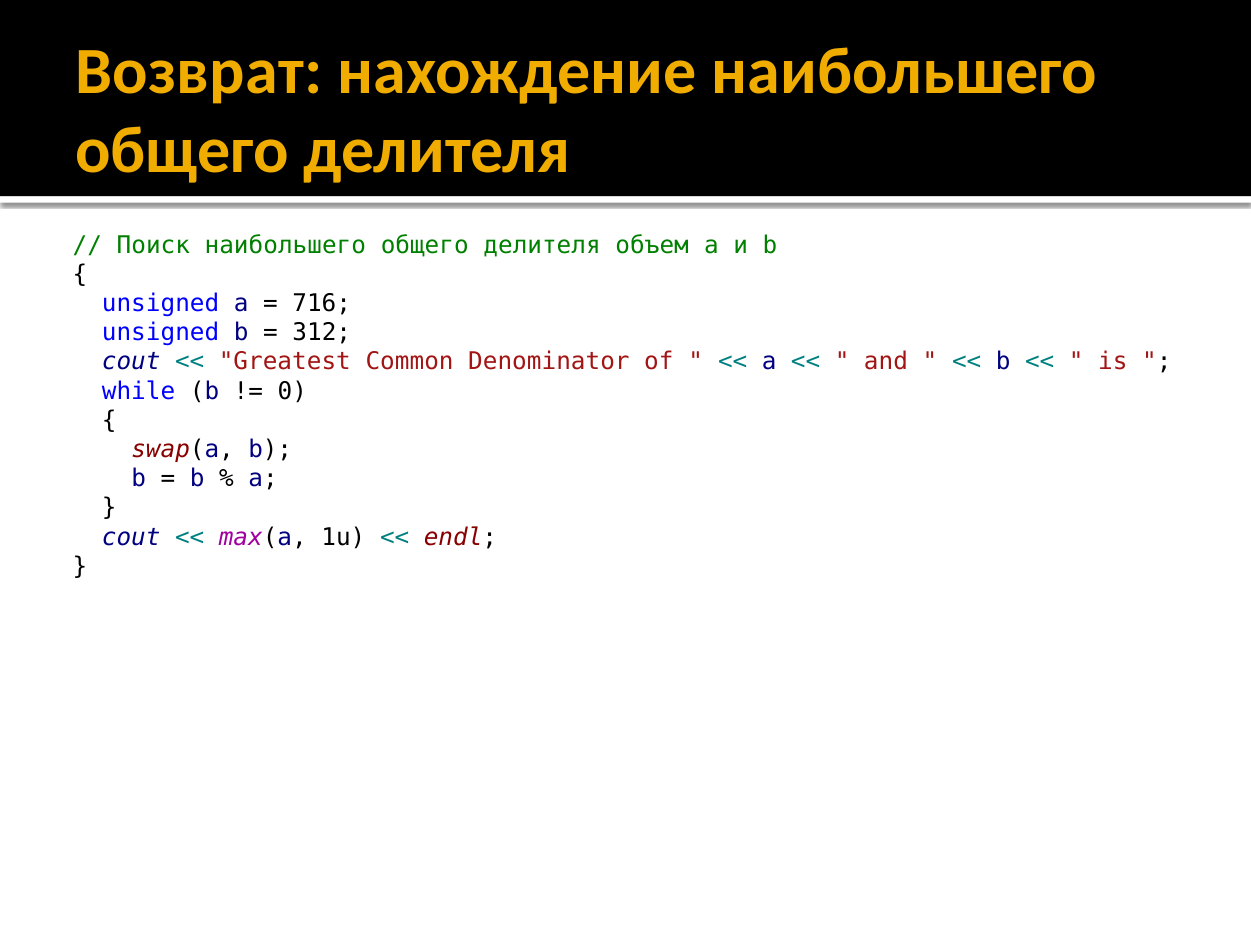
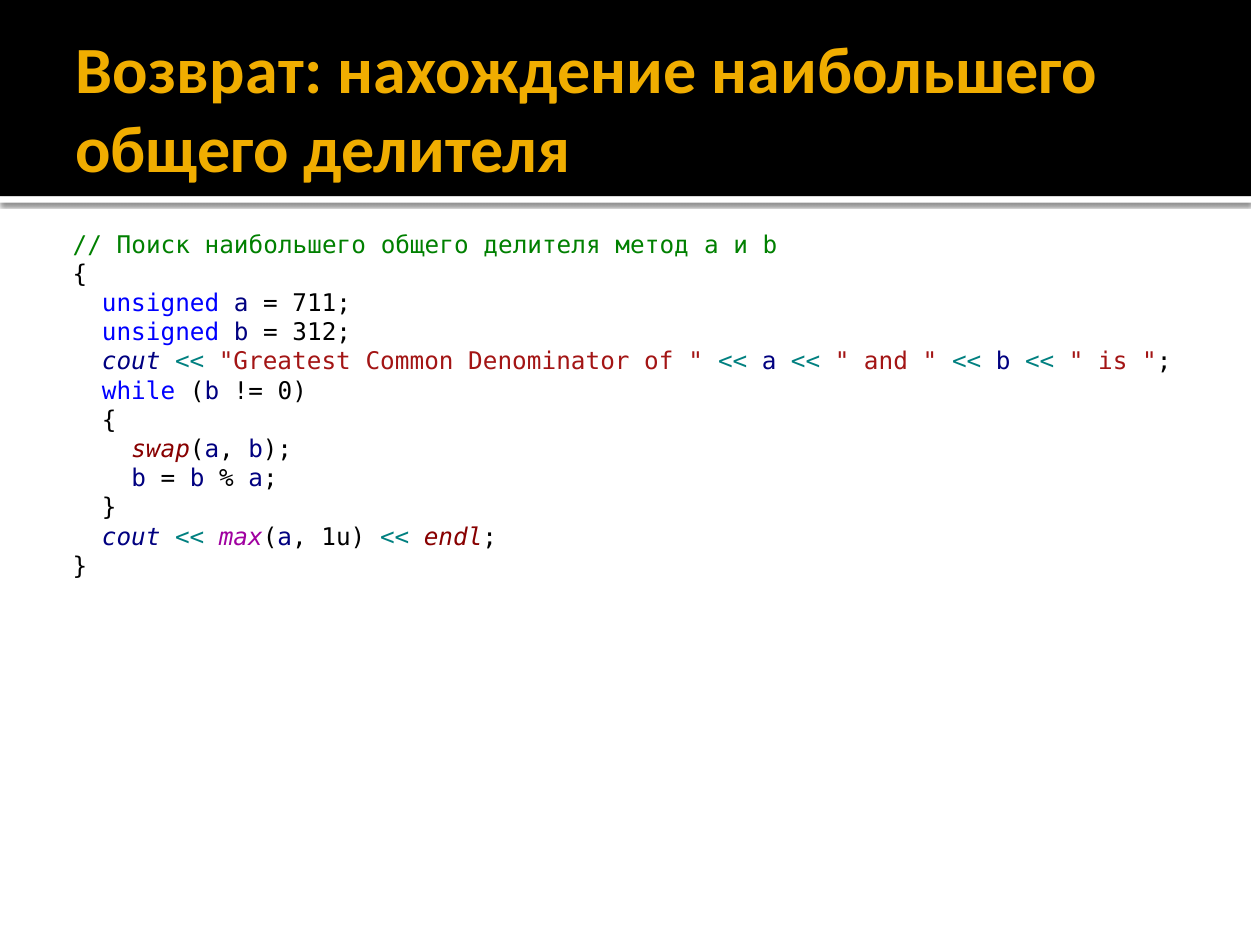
объем: объем -> метод
716: 716 -> 711
